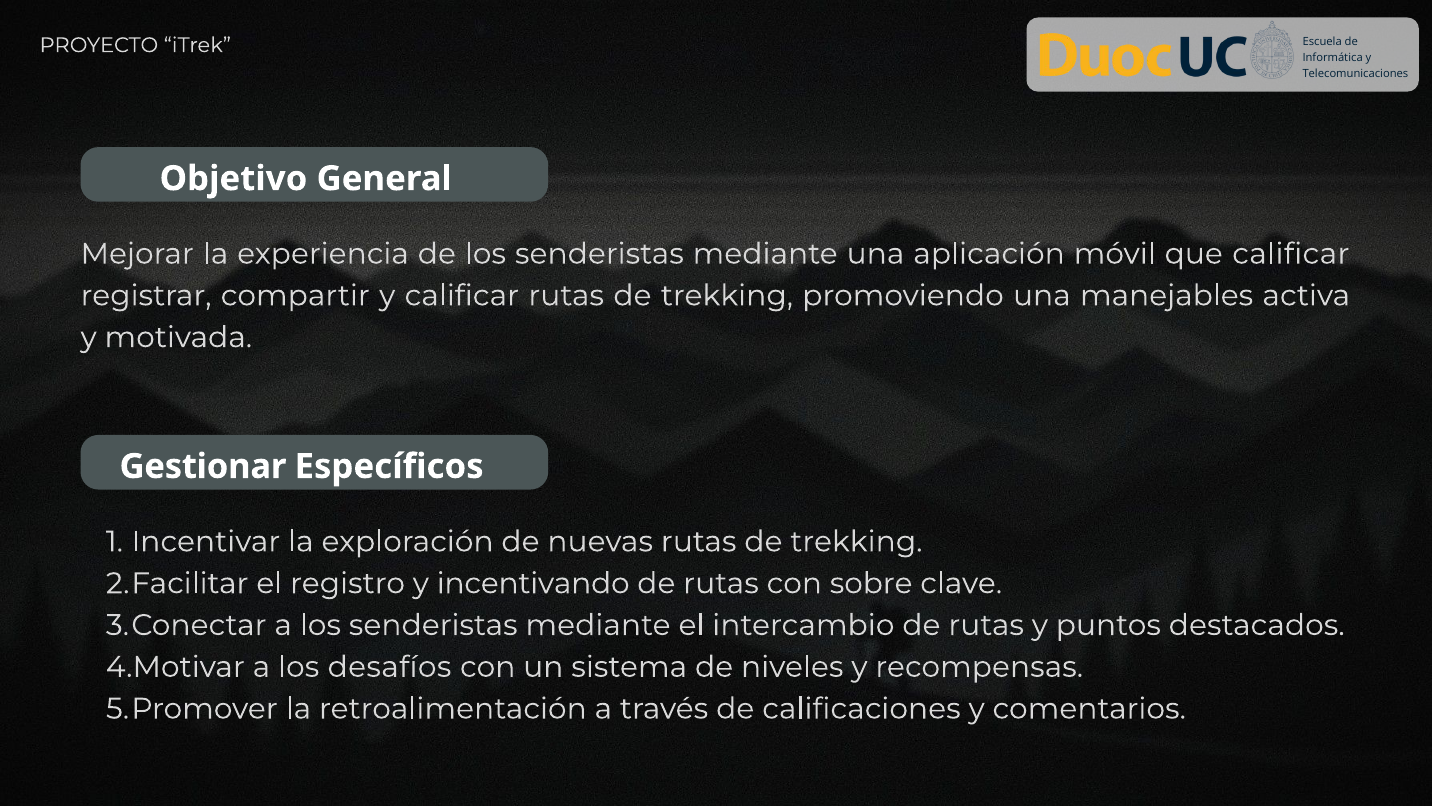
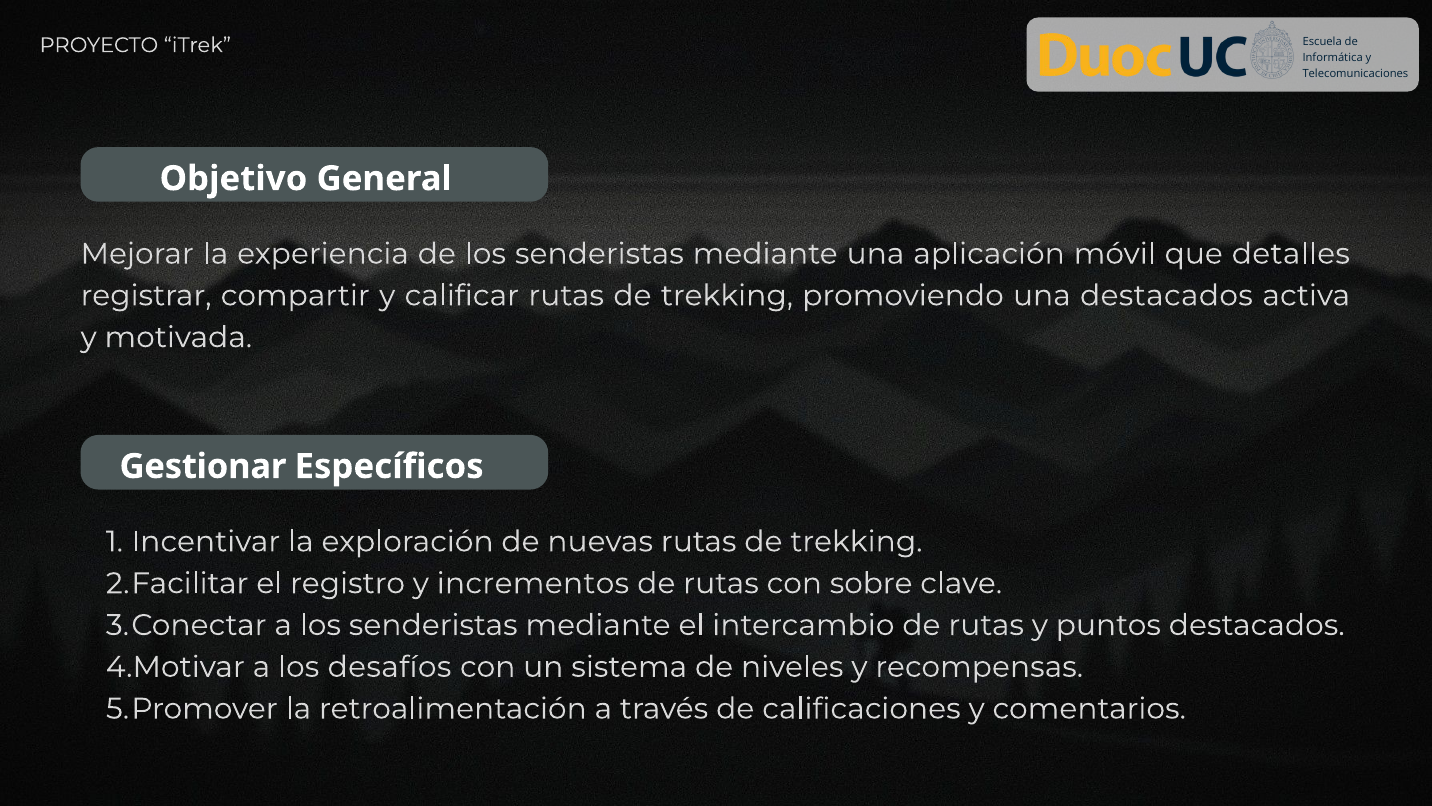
que calificar: calificar -> detalles
una manejables: manejables -> destacados
incentivando: incentivando -> incrementos
